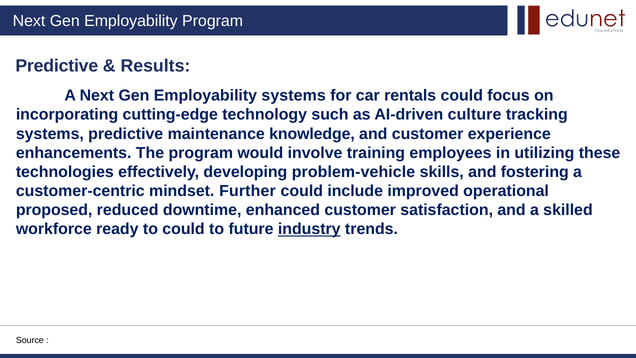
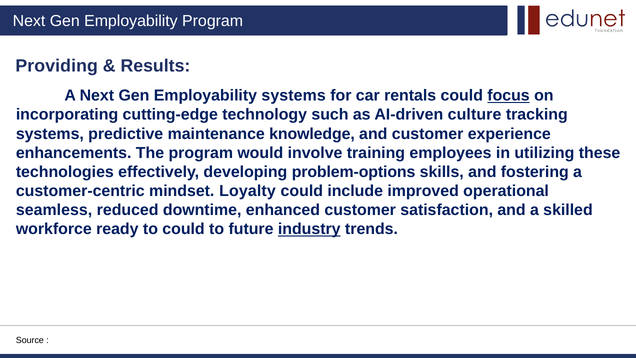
Predictive at (57, 66): Predictive -> Providing
focus underline: none -> present
problem-vehicle: problem-vehicle -> problem-options
Further: Further -> Loyalty
proposed: proposed -> seamless
